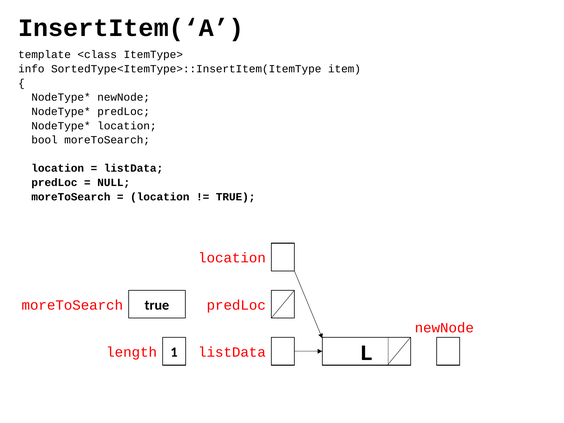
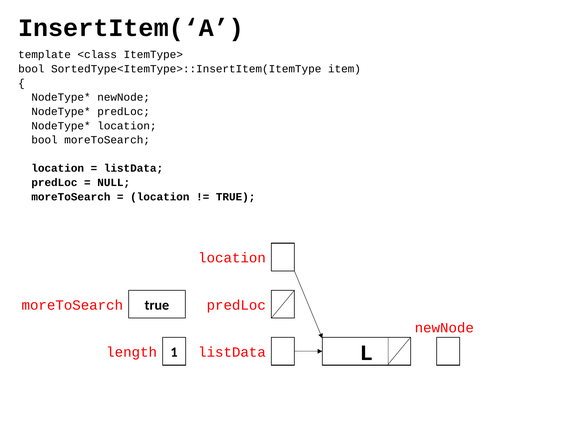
info at (31, 69): info -> bool
